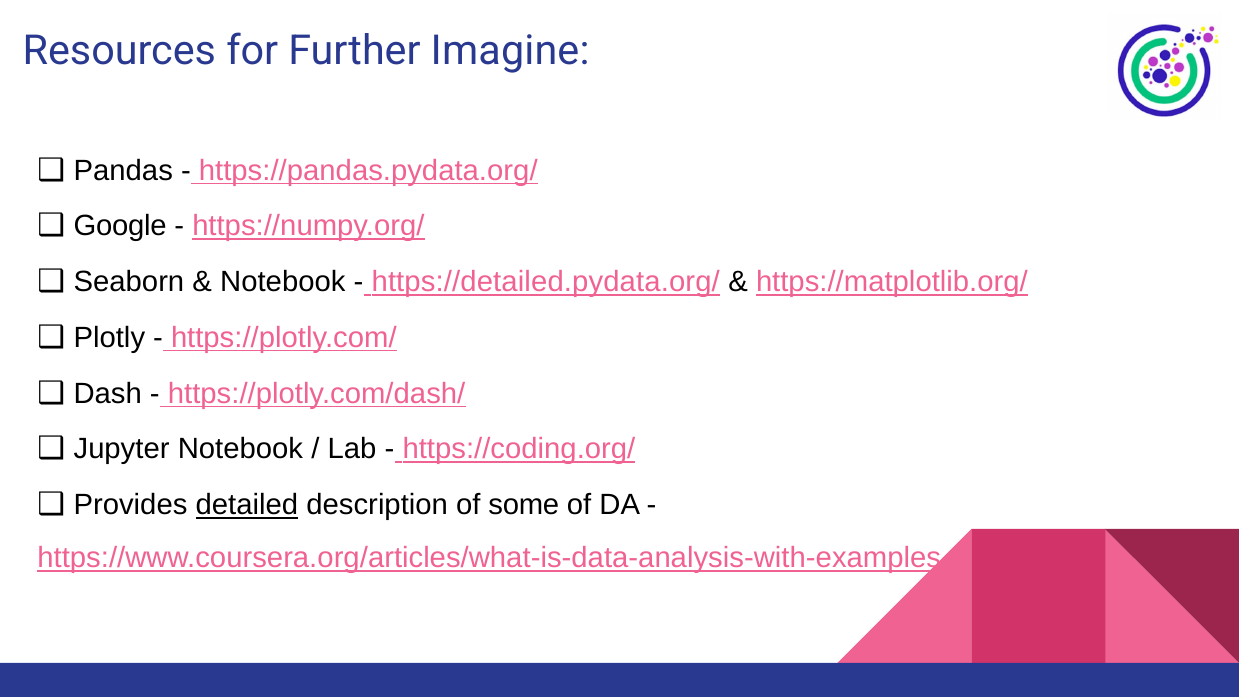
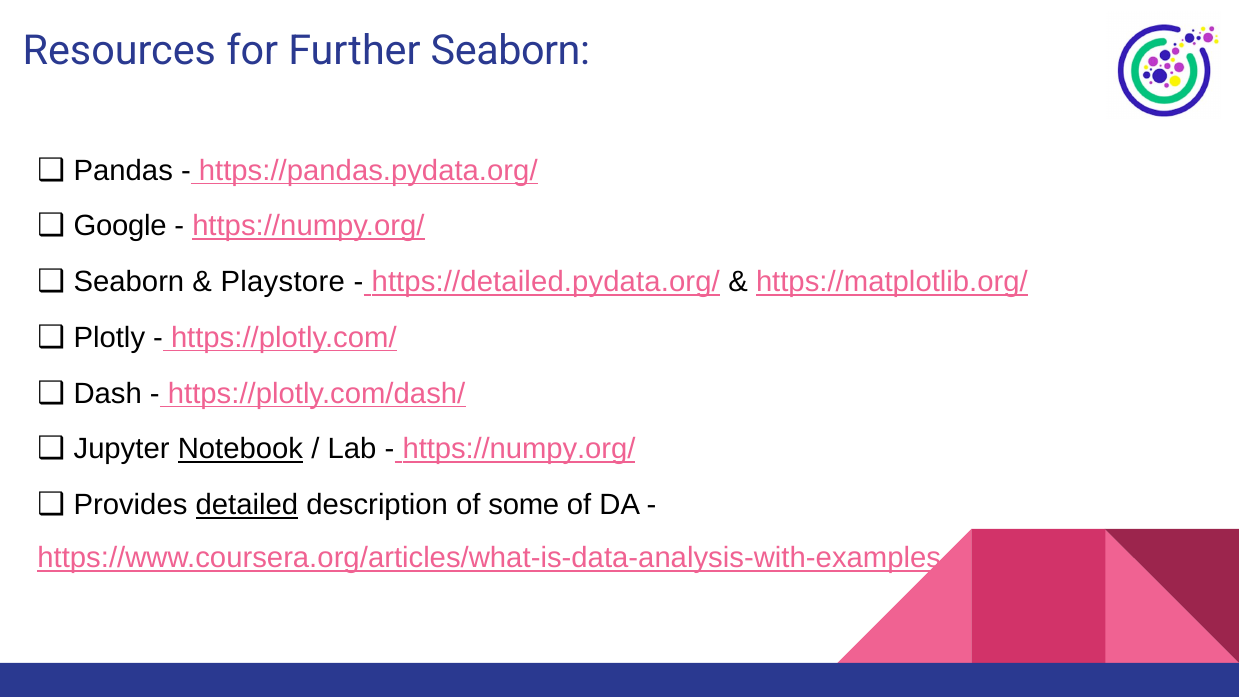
Further Imagine: Imagine -> Seaborn
Notebook at (283, 282): Notebook -> Playstore
Notebook at (240, 449) underline: none -> present
https://coding.org/ at (519, 449): https://coding.org/ -> https://numpy.org/
